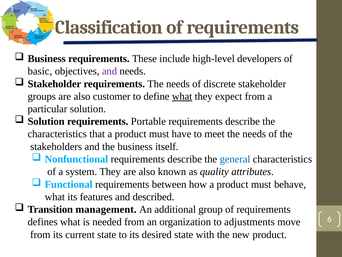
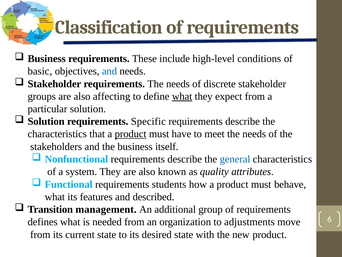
developers: developers -> conditions
and at (109, 71) colour: purple -> blue
customer: customer -> affecting
Portable: Portable -> Specific
product at (131, 134) underline: none -> present
between: between -> students
